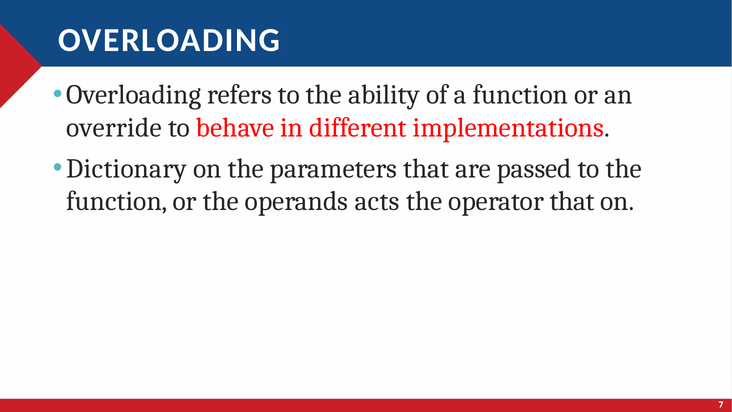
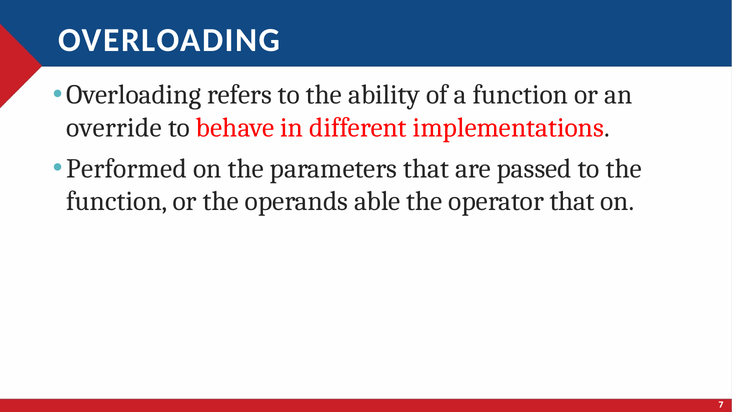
Dictionary: Dictionary -> Performed
acts: acts -> able
